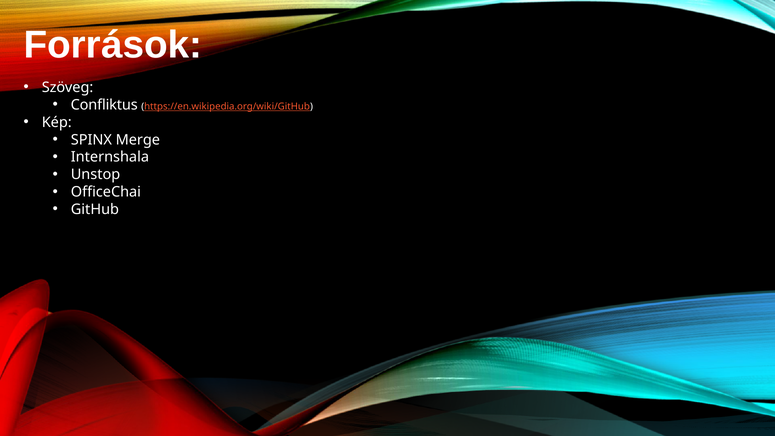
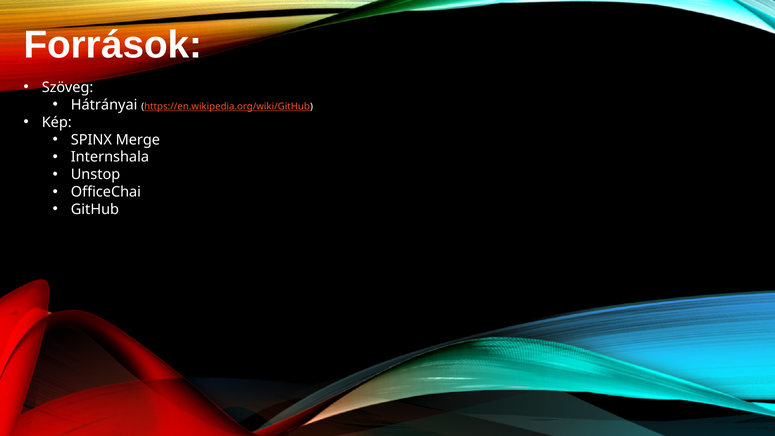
Confliktus: Confliktus -> Hátrányai
